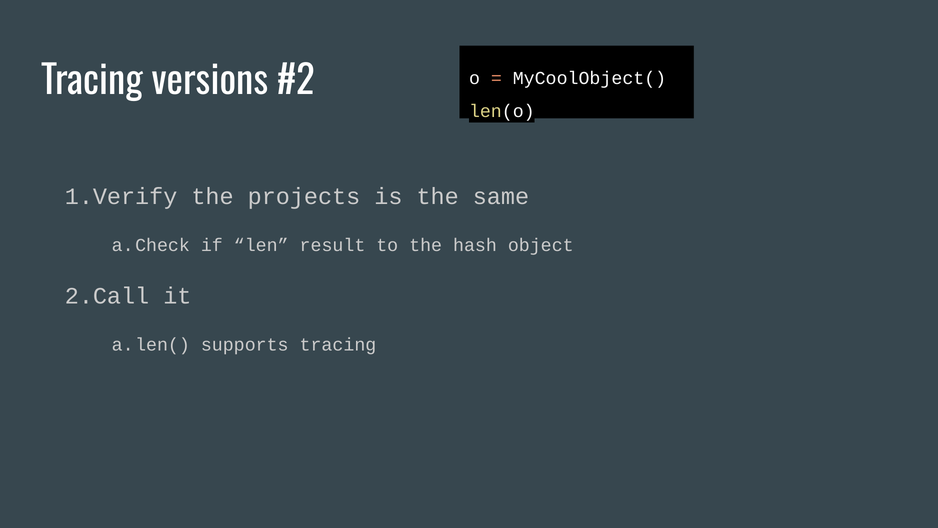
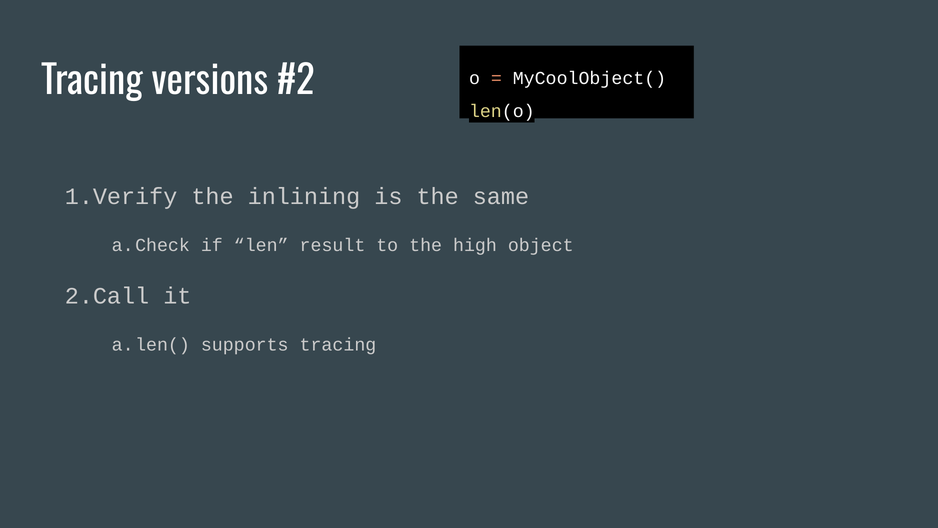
projects: projects -> inlining
hash: hash -> high
